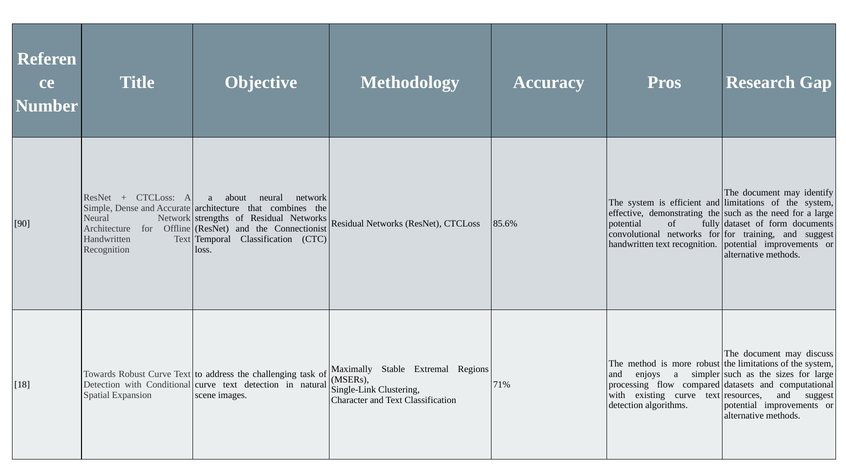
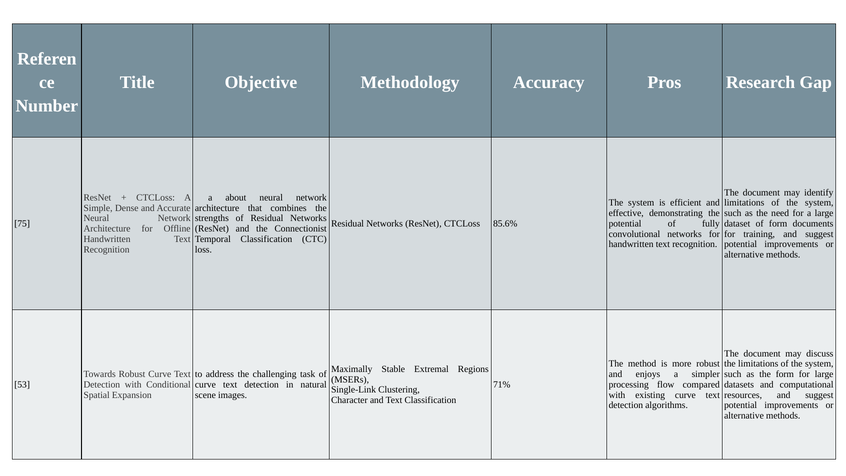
90: 90 -> 75
the sizes: sizes -> form
18: 18 -> 53
